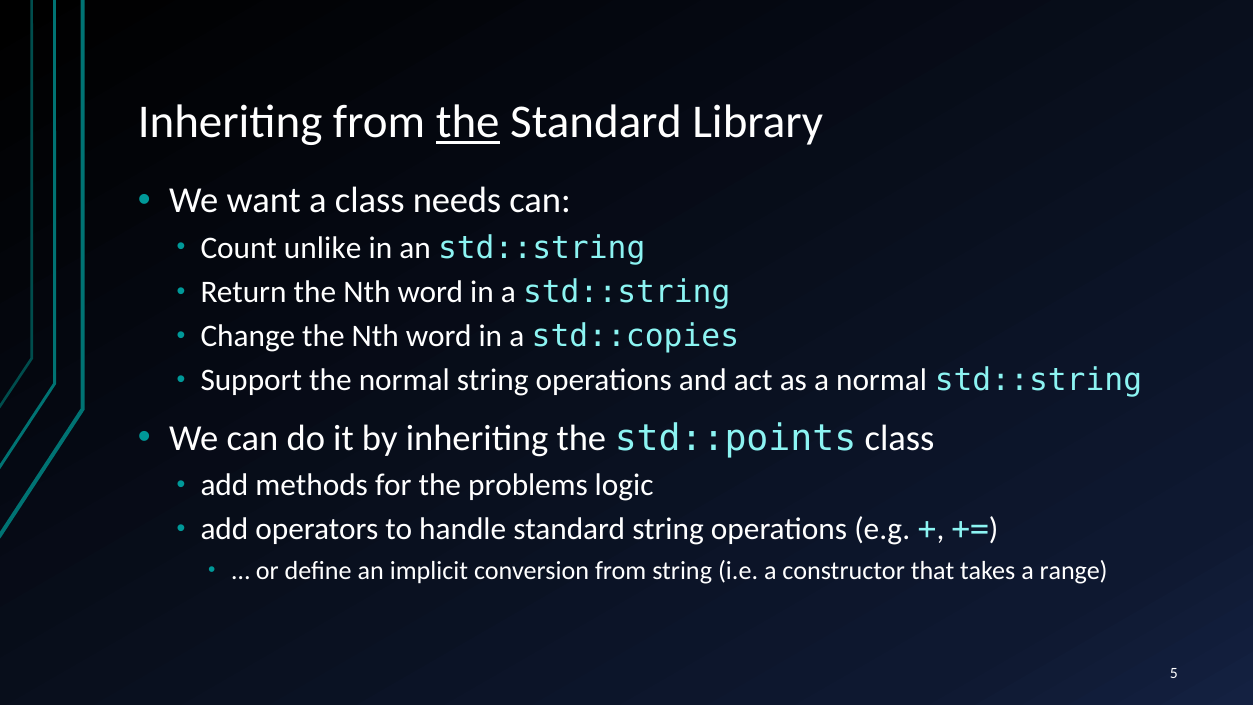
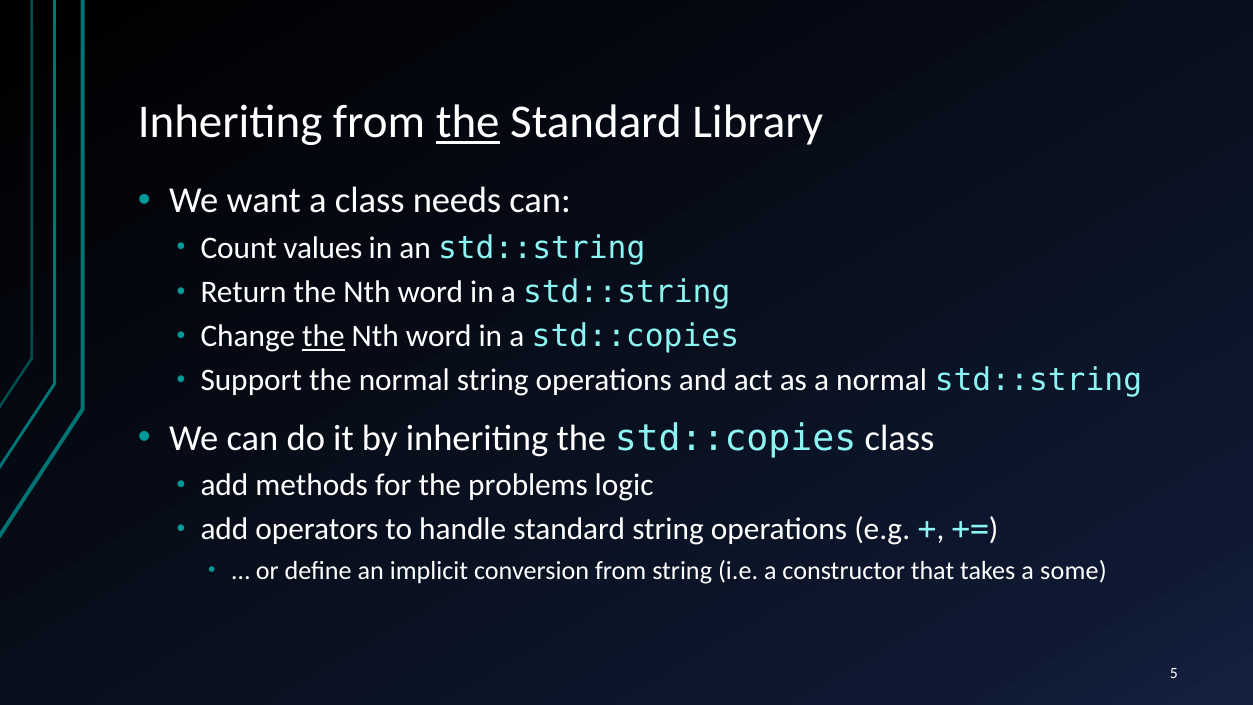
unlike: unlike -> values
the at (323, 336) underline: none -> present
the std::points: std::points -> std::copies
range: range -> some
